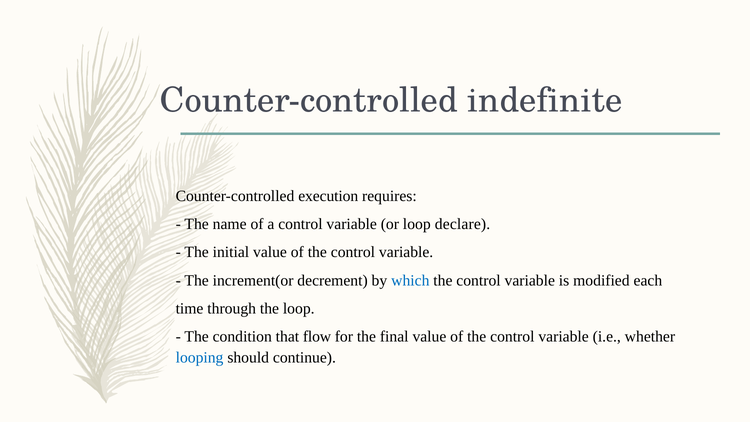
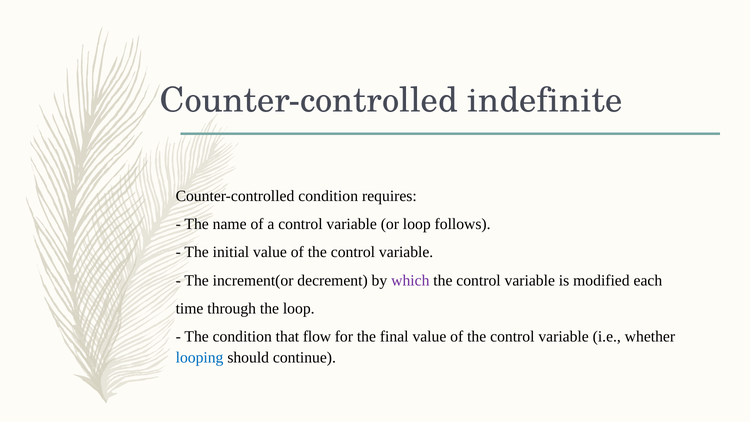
Counter-controlled execution: execution -> condition
declare: declare -> follows
which colour: blue -> purple
